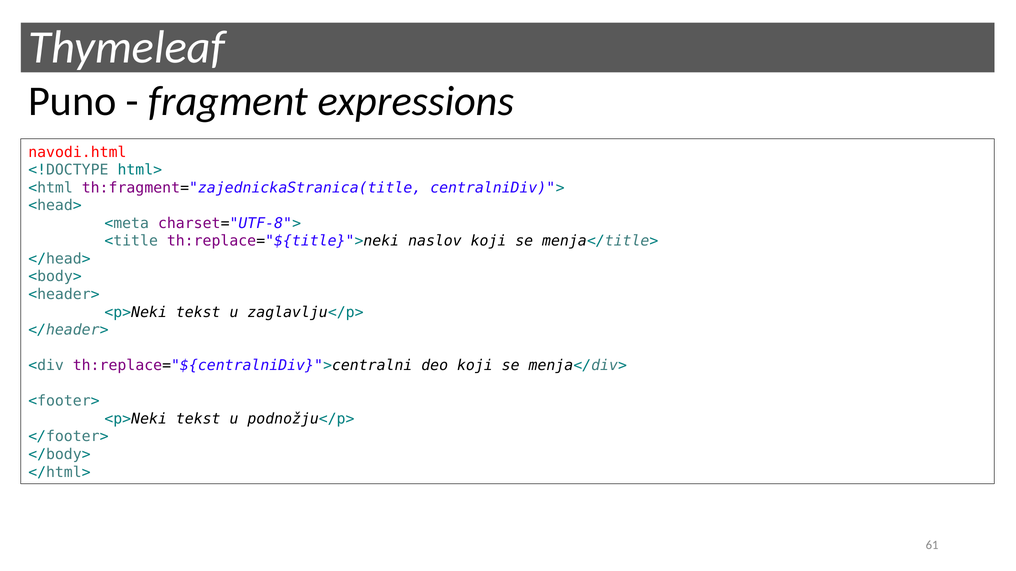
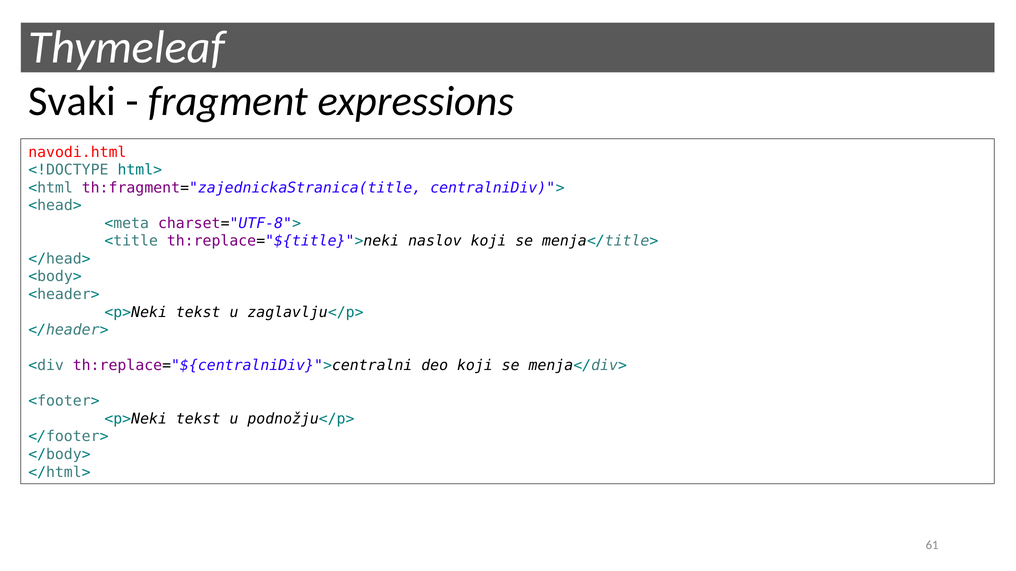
Puno: Puno -> Svaki
